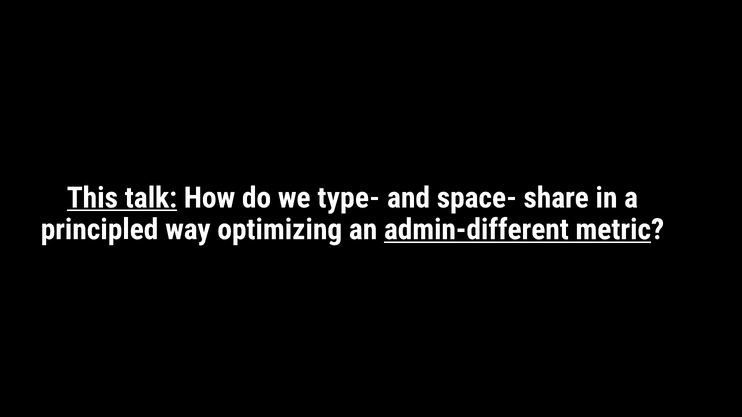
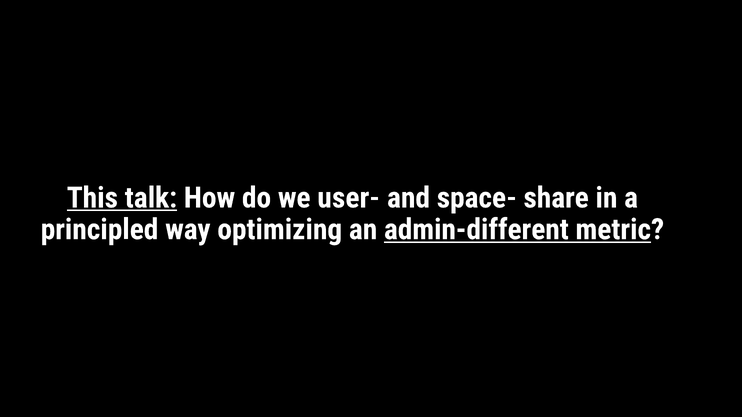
type-: type- -> user-
